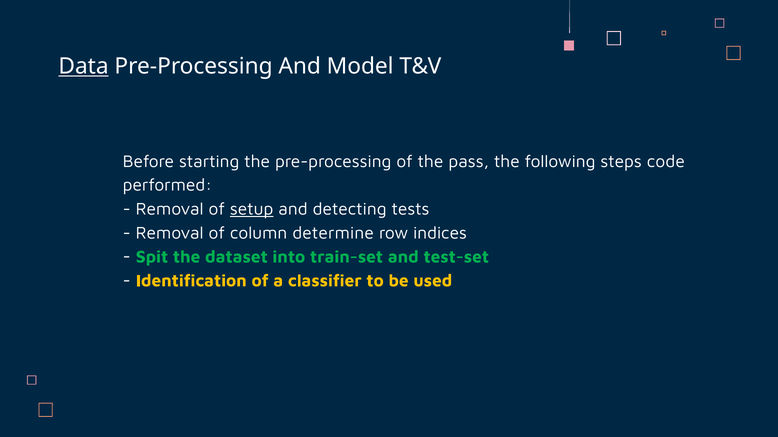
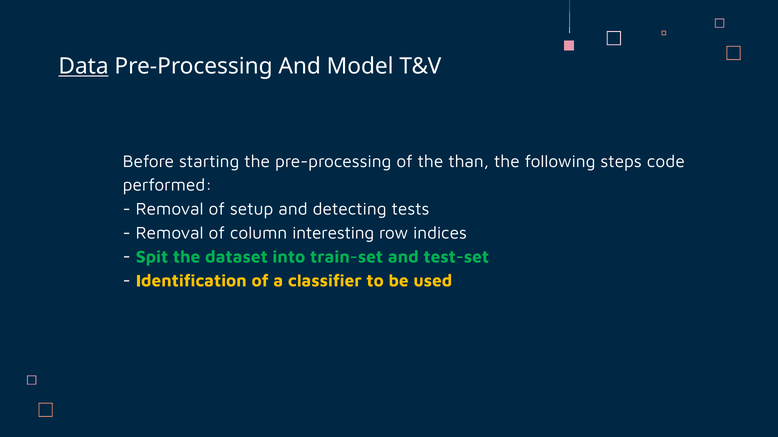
pass: pass -> than
setup underline: present -> none
determine: determine -> interesting
